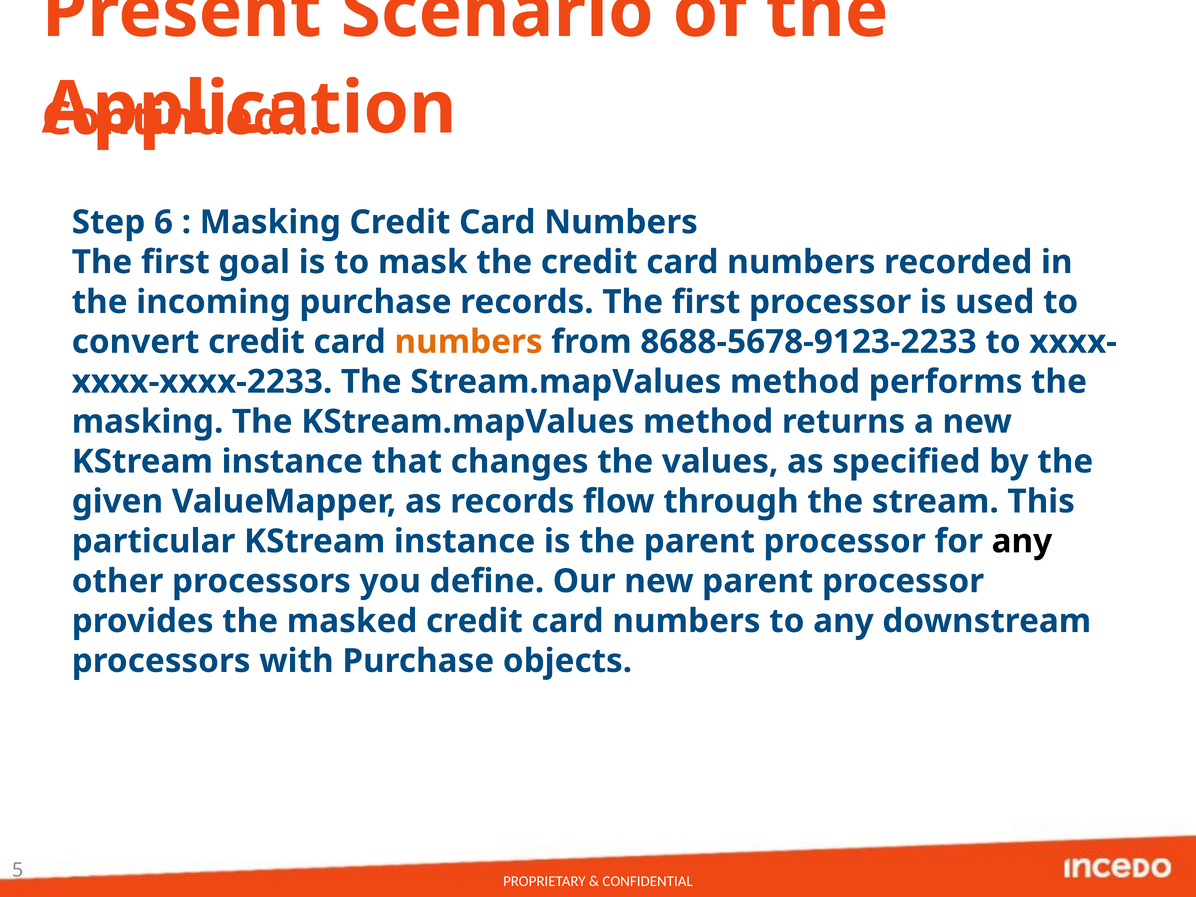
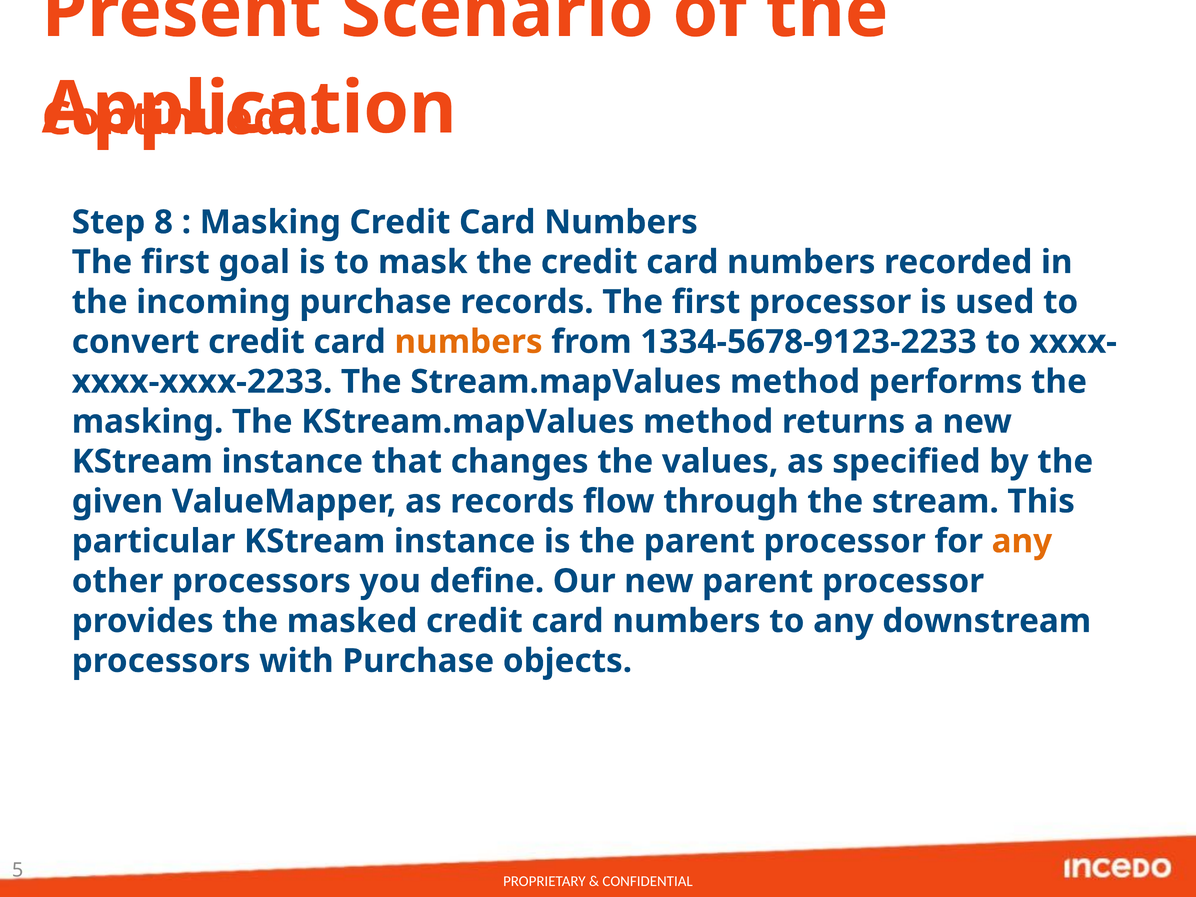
6: 6 -> 8
8688-5678-9123-2233: 8688-5678-9123-2233 -> 1334-5678-9123-2233
any at (1022, 541) colour: black -> orange
